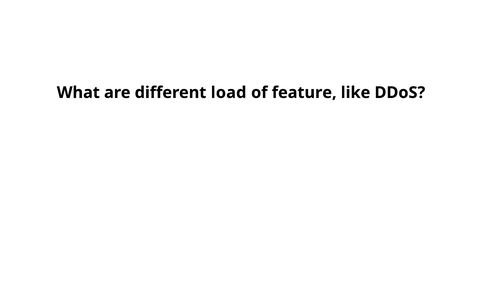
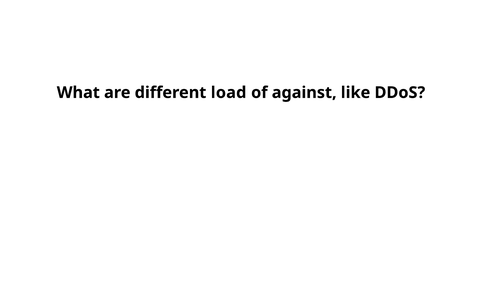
feature: feature -> against
